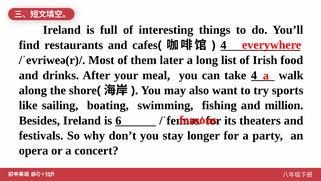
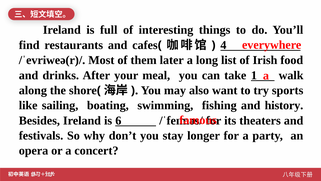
take 4: 4 -> 1
million: million -> history
